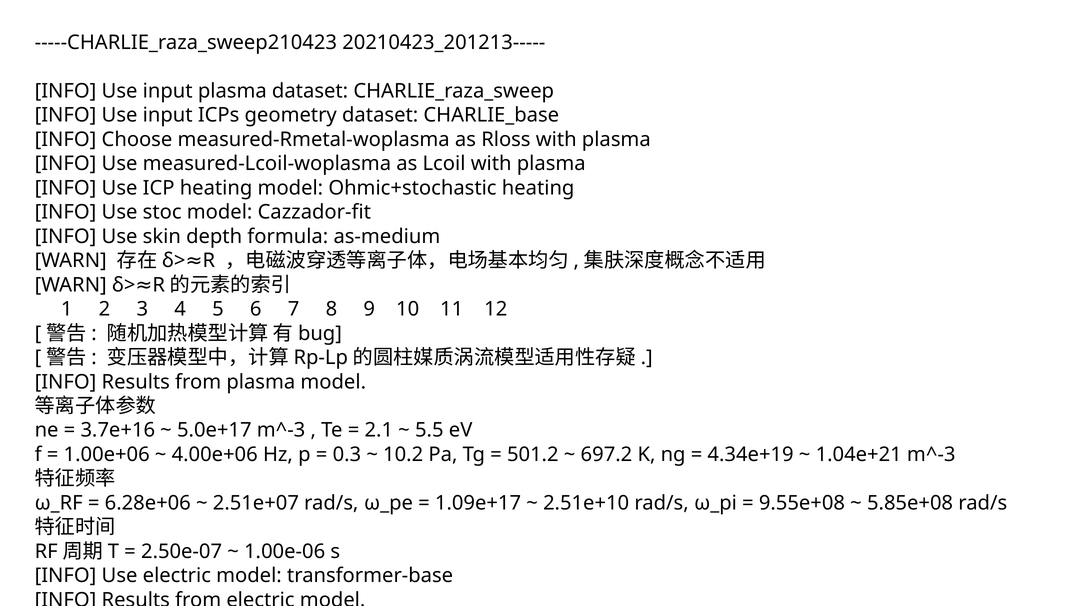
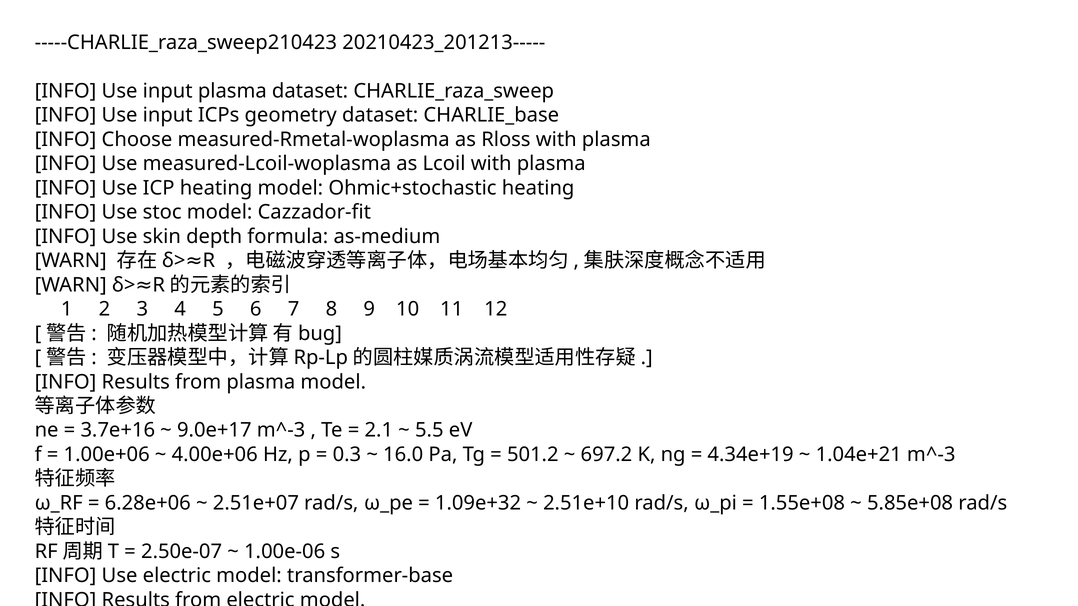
5.0e+17: 5.0e+17 -> 9.0e+17
10.2: 10.2 -> 16.0
1.09e+17: 1.09e+17 -> 1.09e+32
9.55e+08: 9.55e+08 -> 1.55e+08
